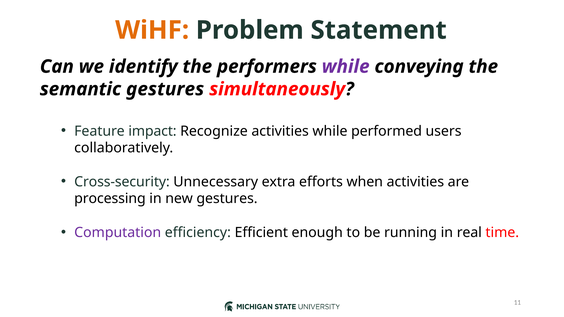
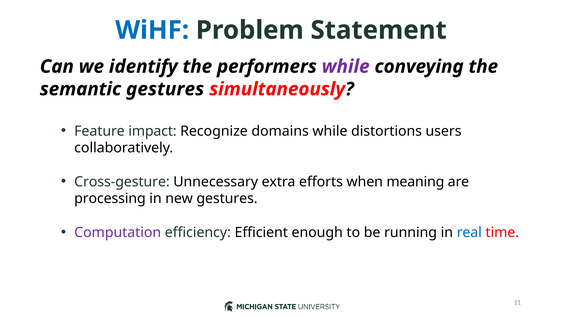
WiHF colour: orange -> blue
Recognize activities: activities -> domains
performed: performed -> distortions
Cross-security: Cross-security -> Cross-gesture
when activities: activities -> meaning
real colour: black -> blue
